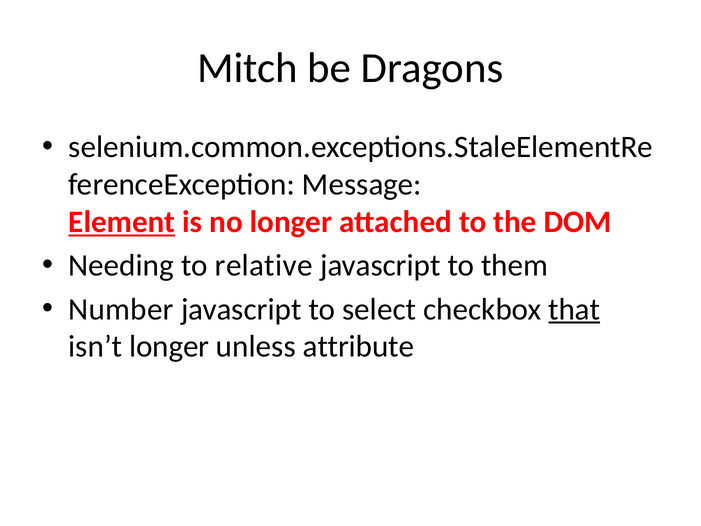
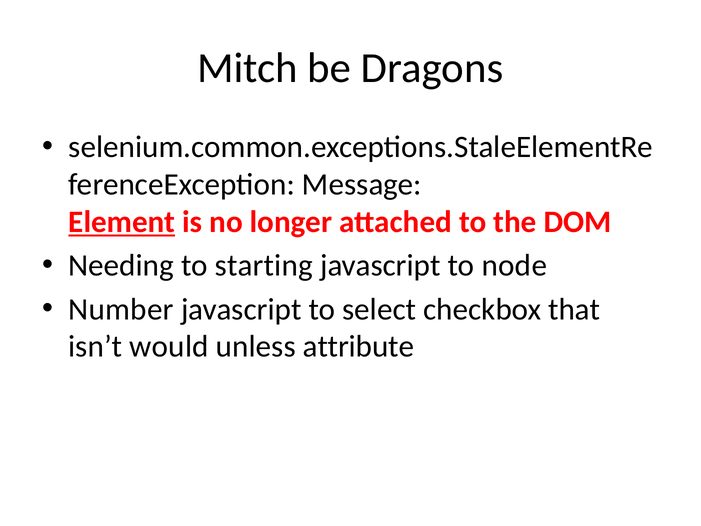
relative: relative -> starting
them: them -> node
that underline: present -> none
isn’t longer: longer -> would
